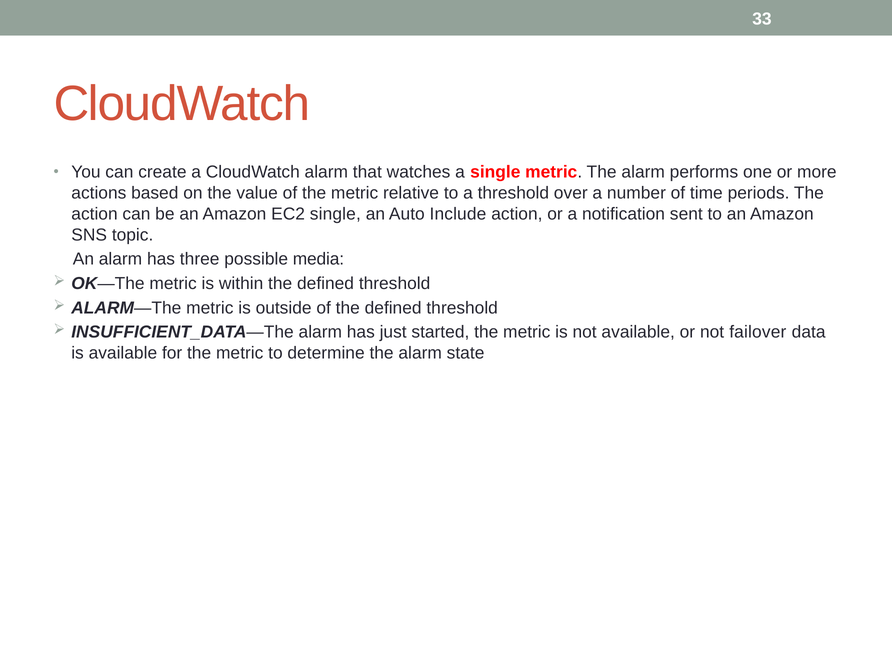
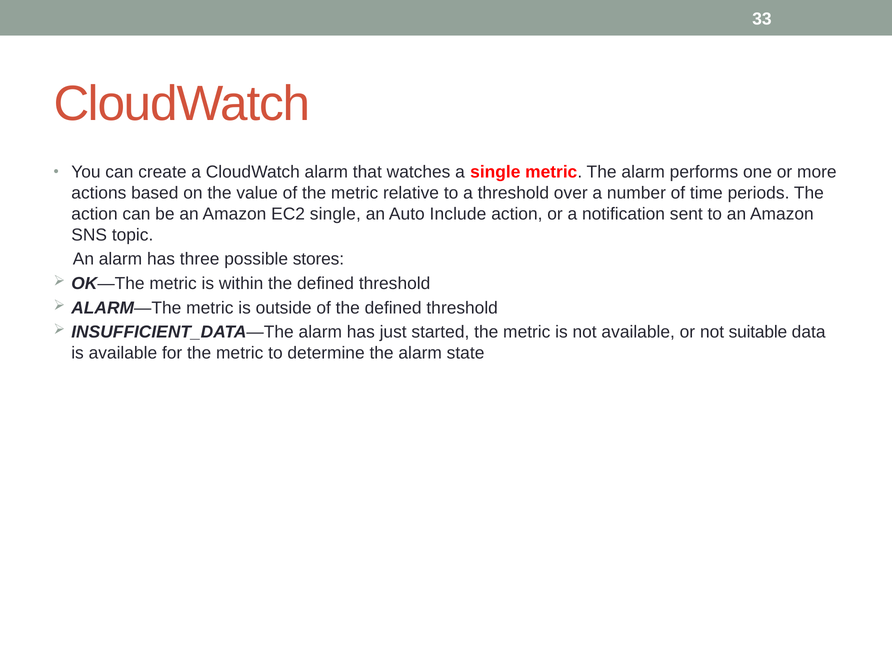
media: media -> stores
failover: failover -> suitable
